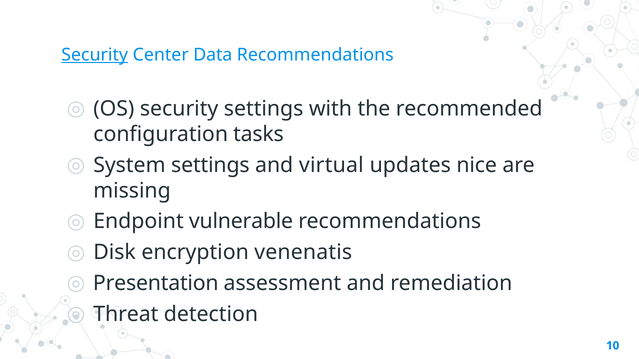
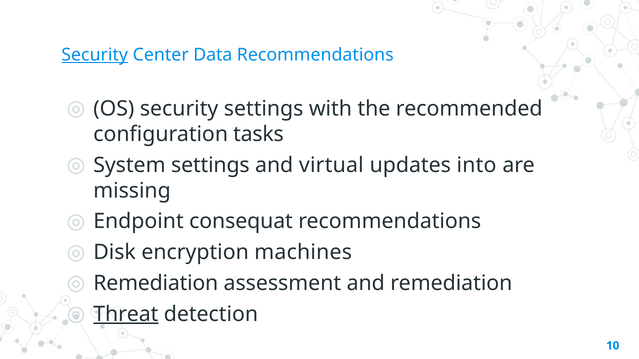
nice: nice -> into
vulnerable: vulnerable -> consequat
venenatis: venenatis -> machines
Presentation at (156, 284): Presentation -> Remediation
Threat underline: none -> present
